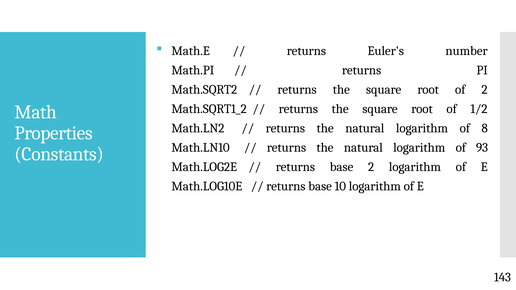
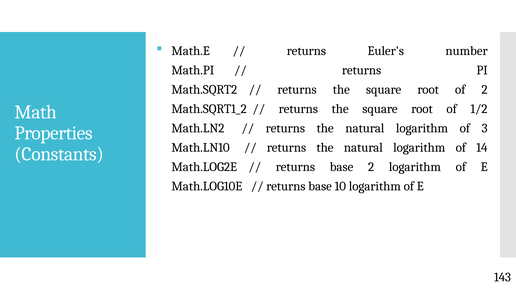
8: 8 -> 3
93: 93 -> 14
